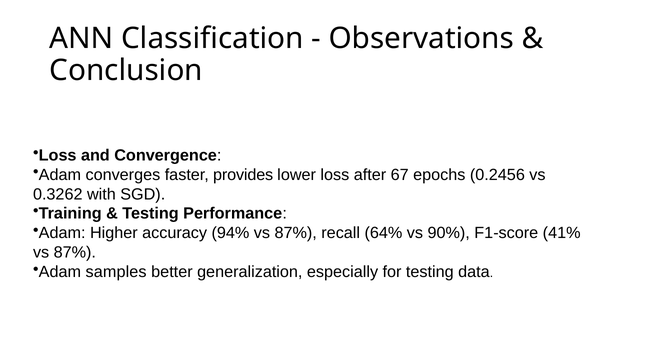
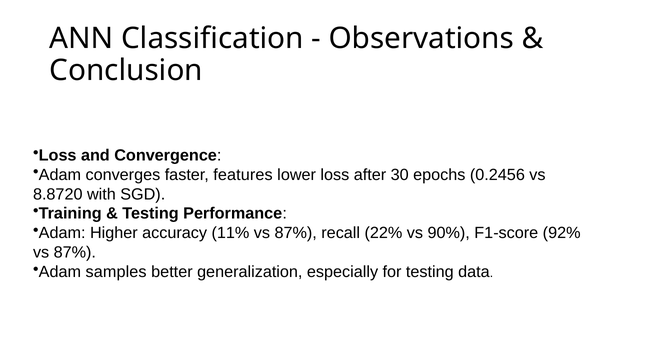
provides: provides -> features
67: 67 -> 30
0.3262: 0.3262 -> 8.8720
94%: 94% -> 11%
64%: 64% -> 22%
41%: 41% -> 92%
